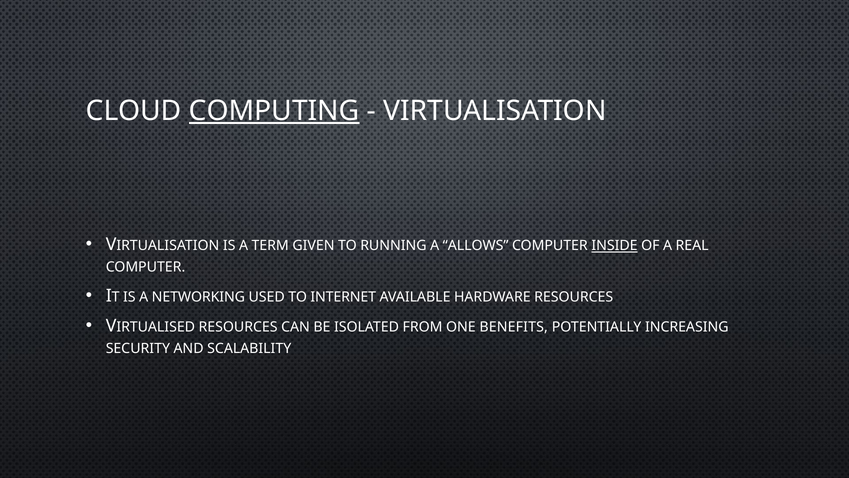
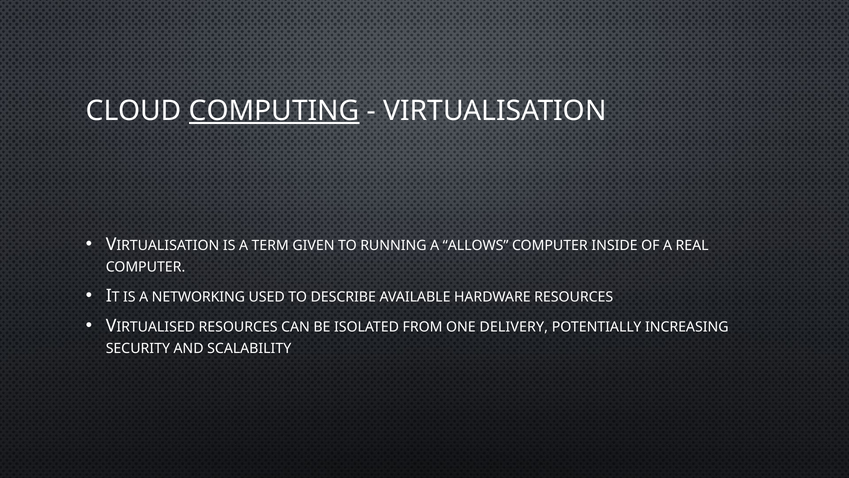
INSIDE underline: present -> none
INTERNET: INTERNET -> DESCRIBE
BENEFITS: BENEFITS -> DELIVERY
